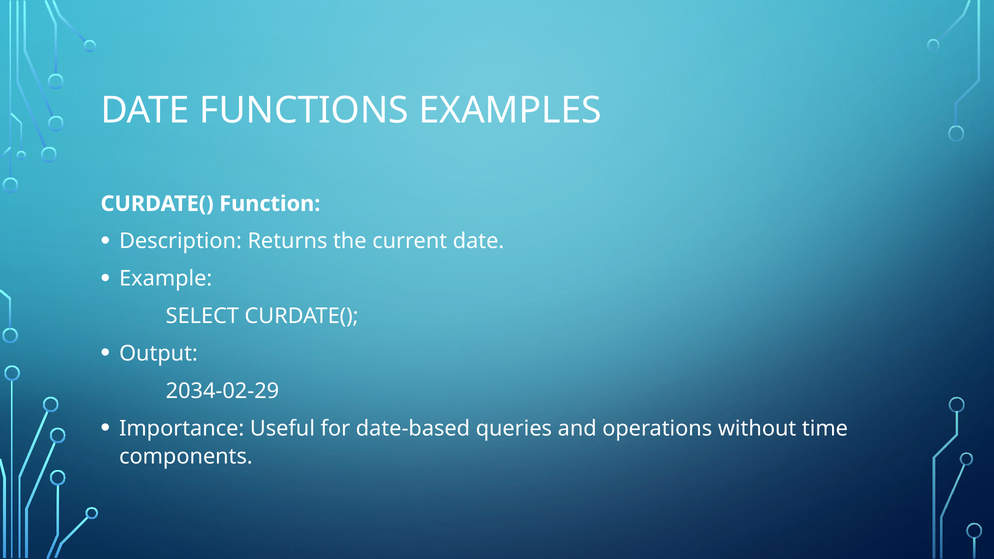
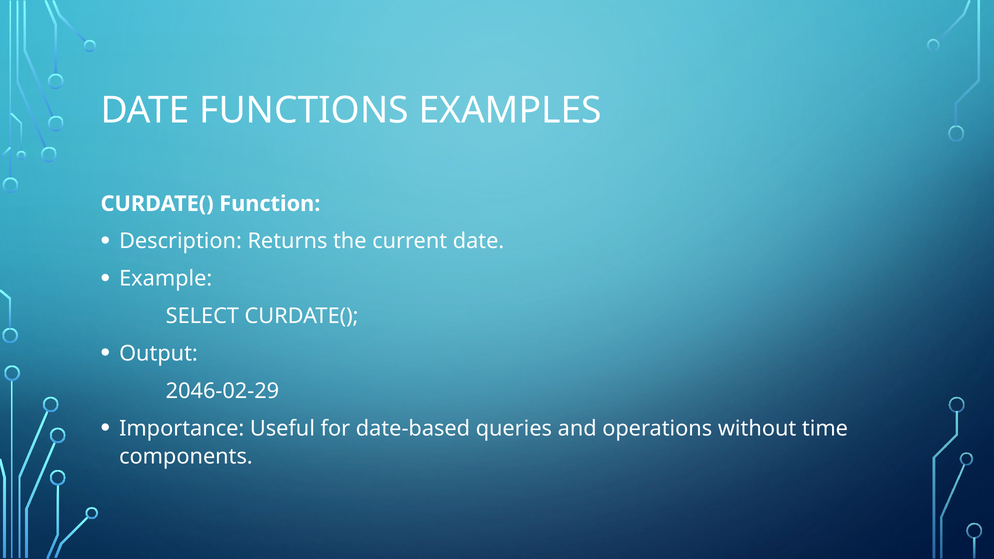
2034-02-29: 2034-02-29 -> 2046-02-29
